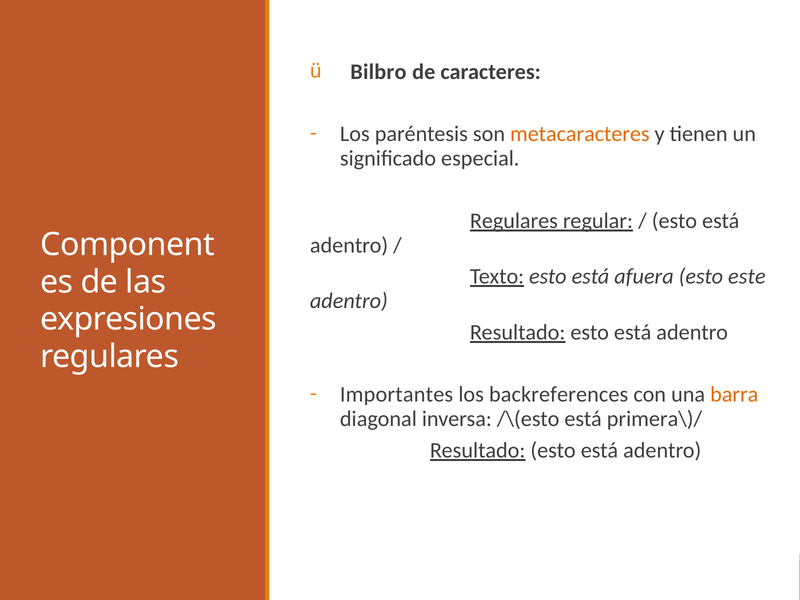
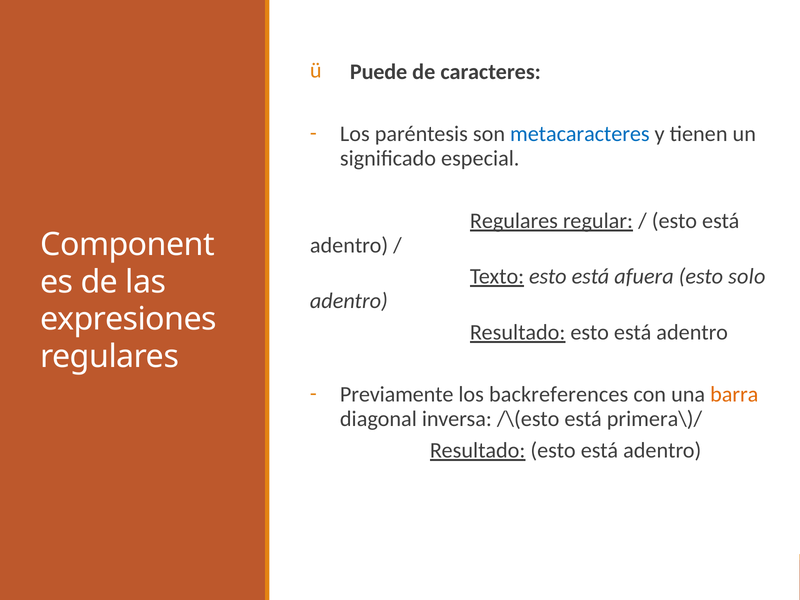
Bilbro: Bilbro -> Puede
metacaracteres colour: orange -> blue
este: este -> solo
Importantes: Importantes -> Previamente
